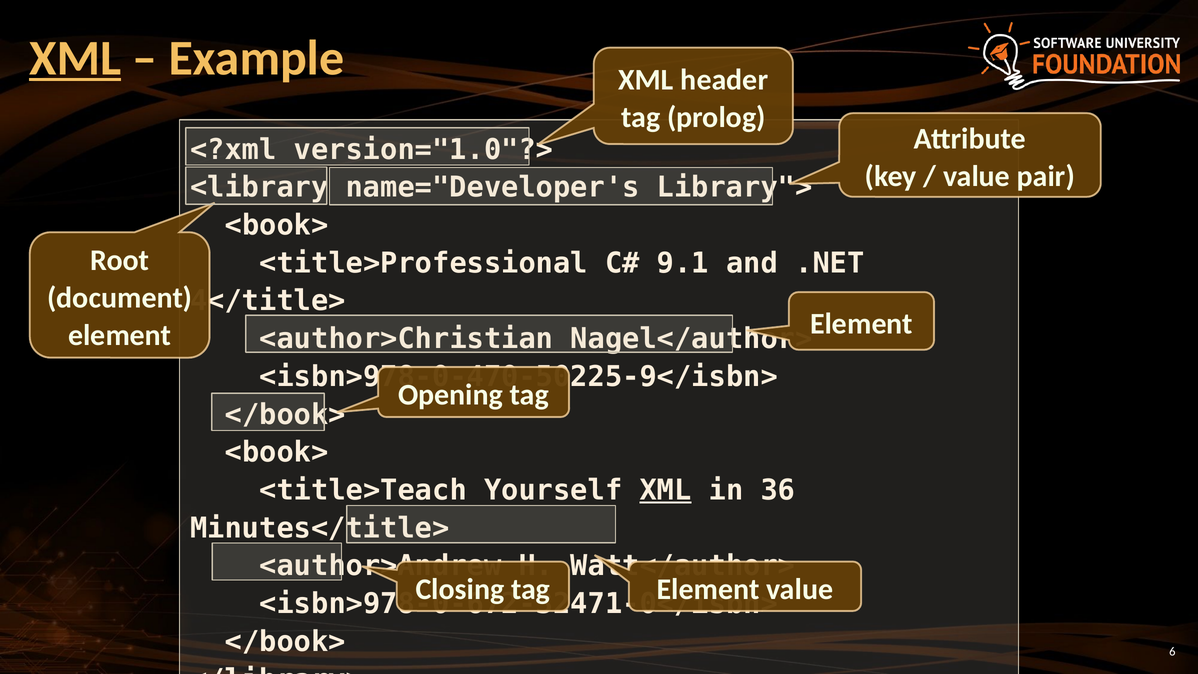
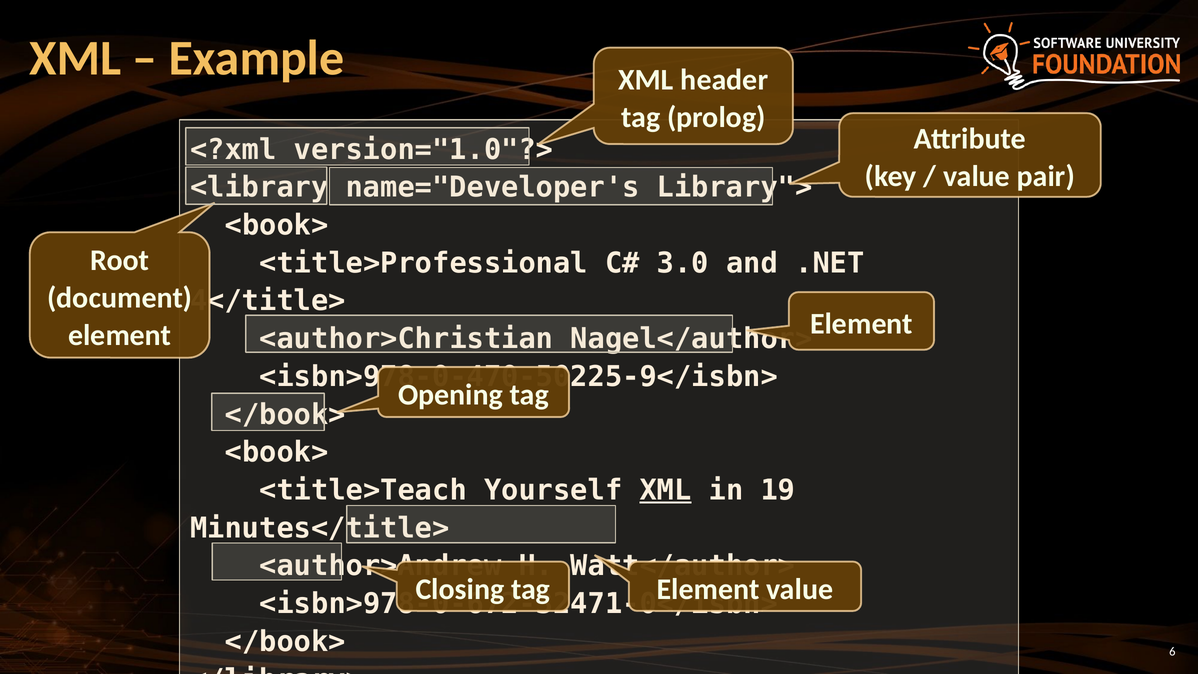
XML at (75, 58) underline: present -> none
9.1: 9.1 -> 3.0
36: 36 -> 19
